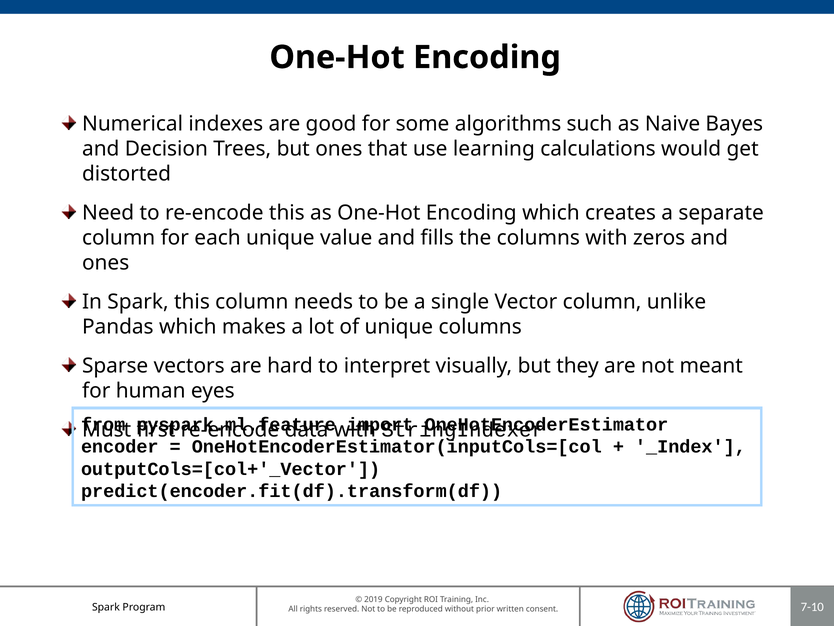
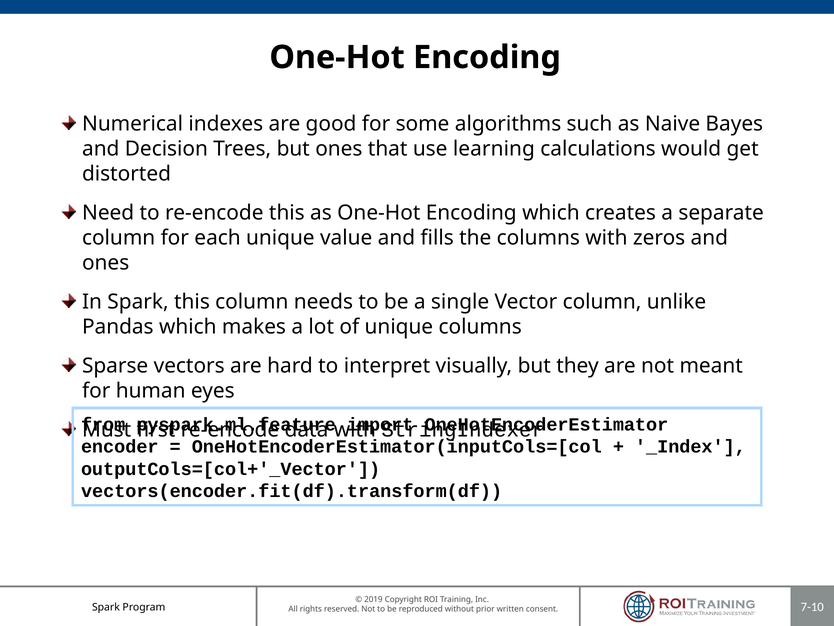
predict(encoder.fit(df).transform(df: predict(encoder.fit(df).transform(df -> vectors(encoder.fit(df).transform(df
